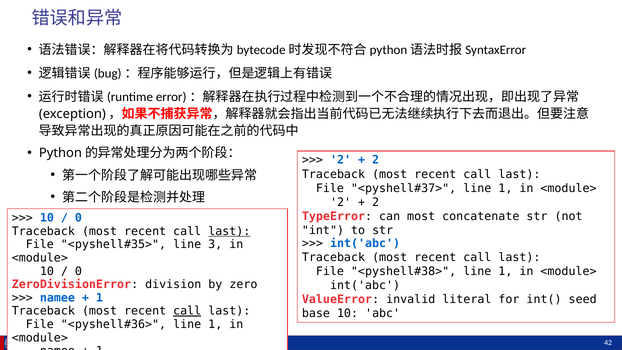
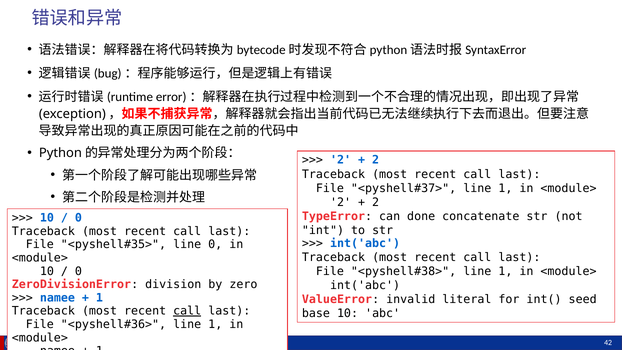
can most: most -> done
last at (229, 231) underline: present -> none
line 3: 3 -> 0
